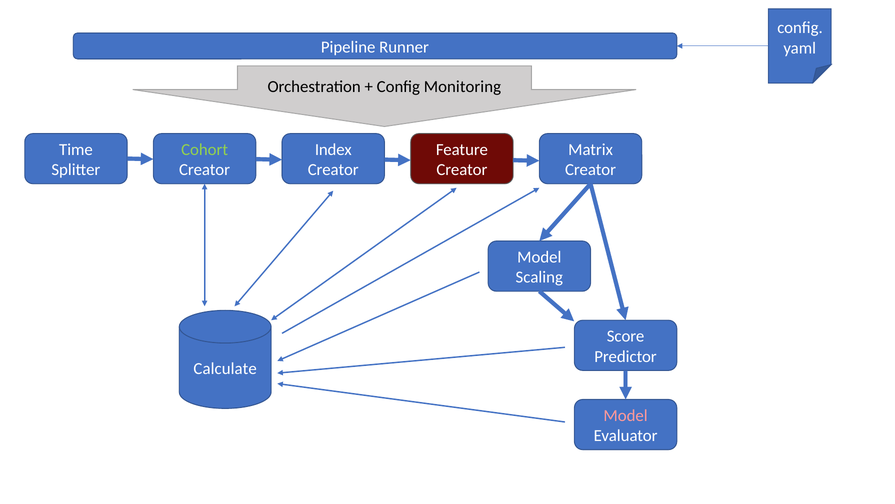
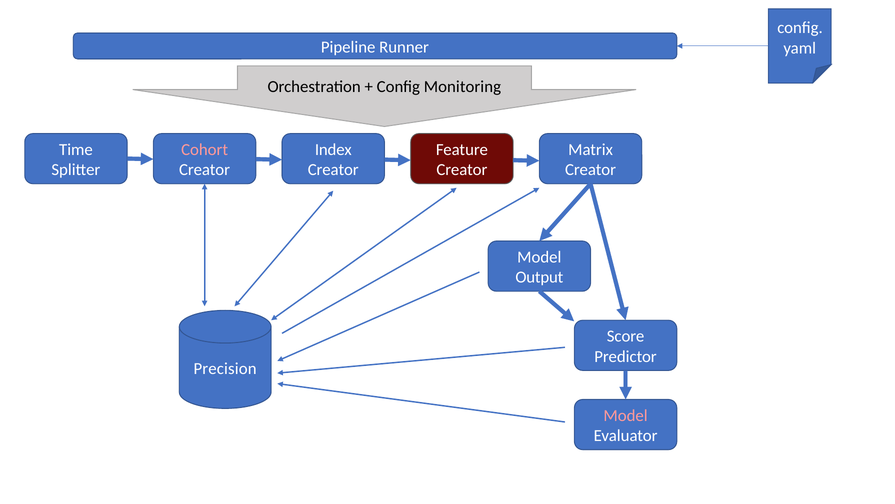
Cohort colour: light green -> pink
Scaling: Scaling -> Output
Calculate: Calculate -> Precision
